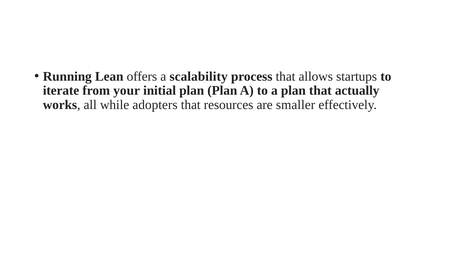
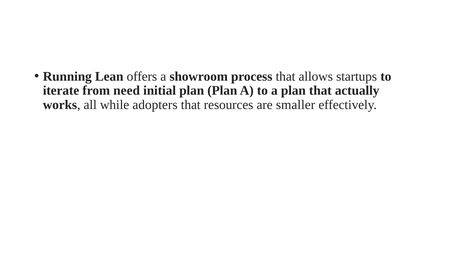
scalability: scalability -> showroom
your: your -> need
